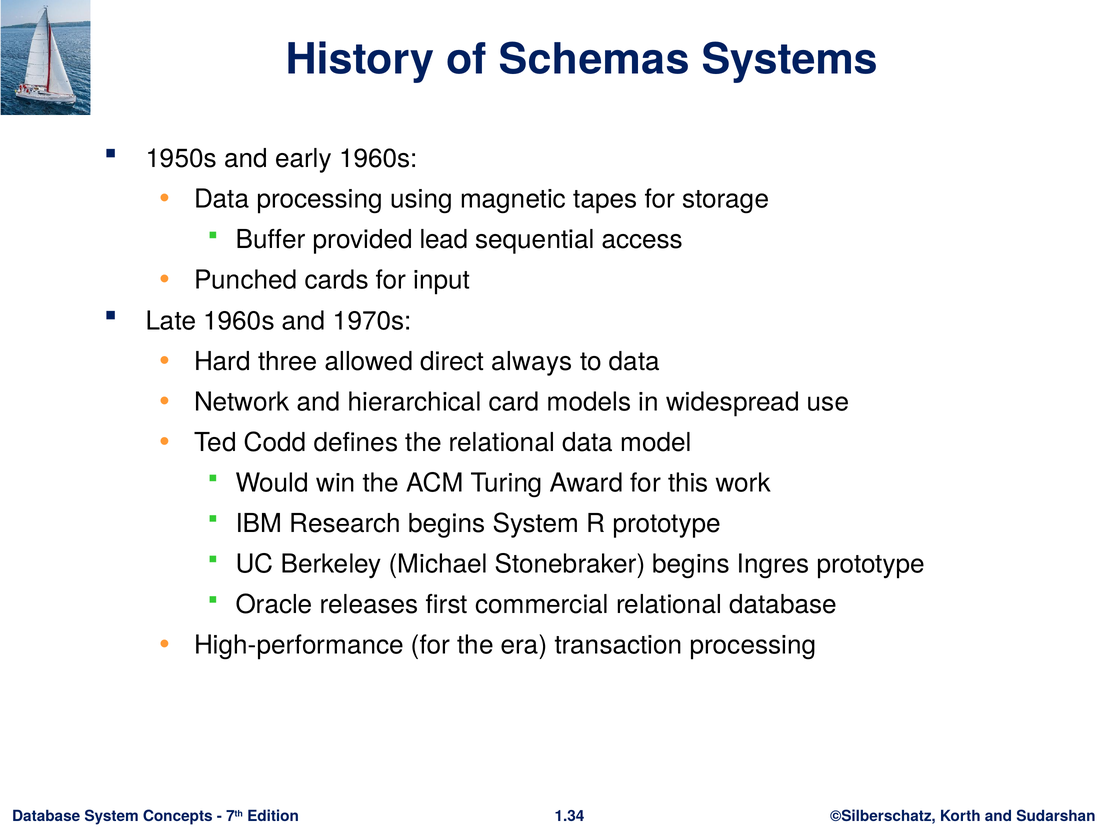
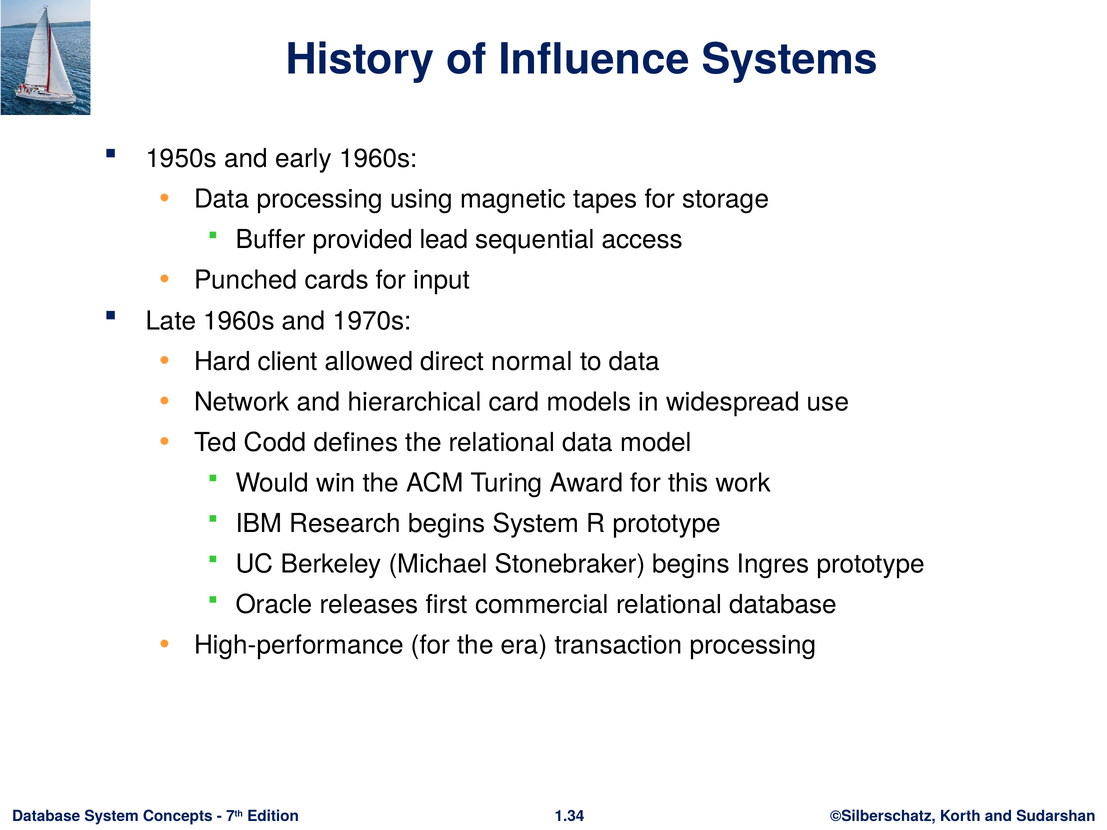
Schemas: Schemas -> Influence
three: three -> client
always: always -> normal
